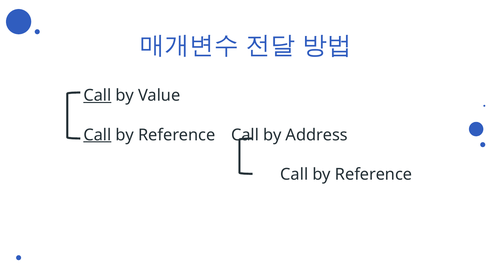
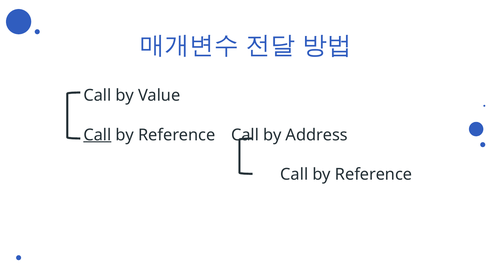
Call at (97, 95) underline: present -> none
